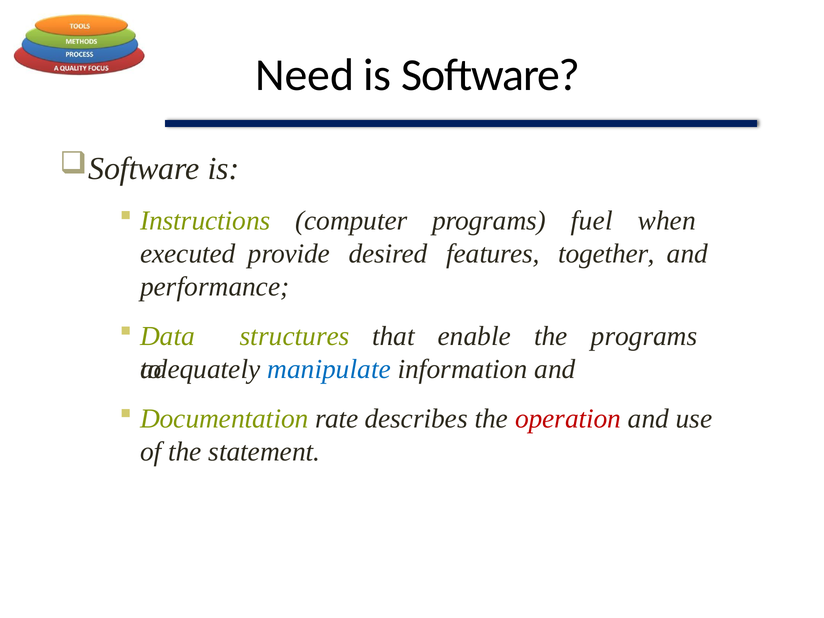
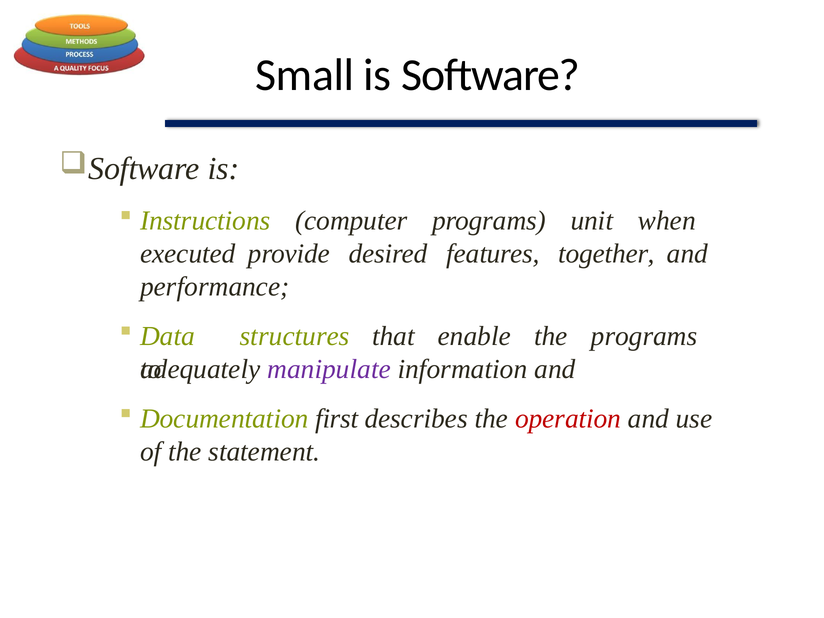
Need: Need -> Small
fuel: fuel -> unit
manipulate colour: blue -> purple
rate: rate -> first
